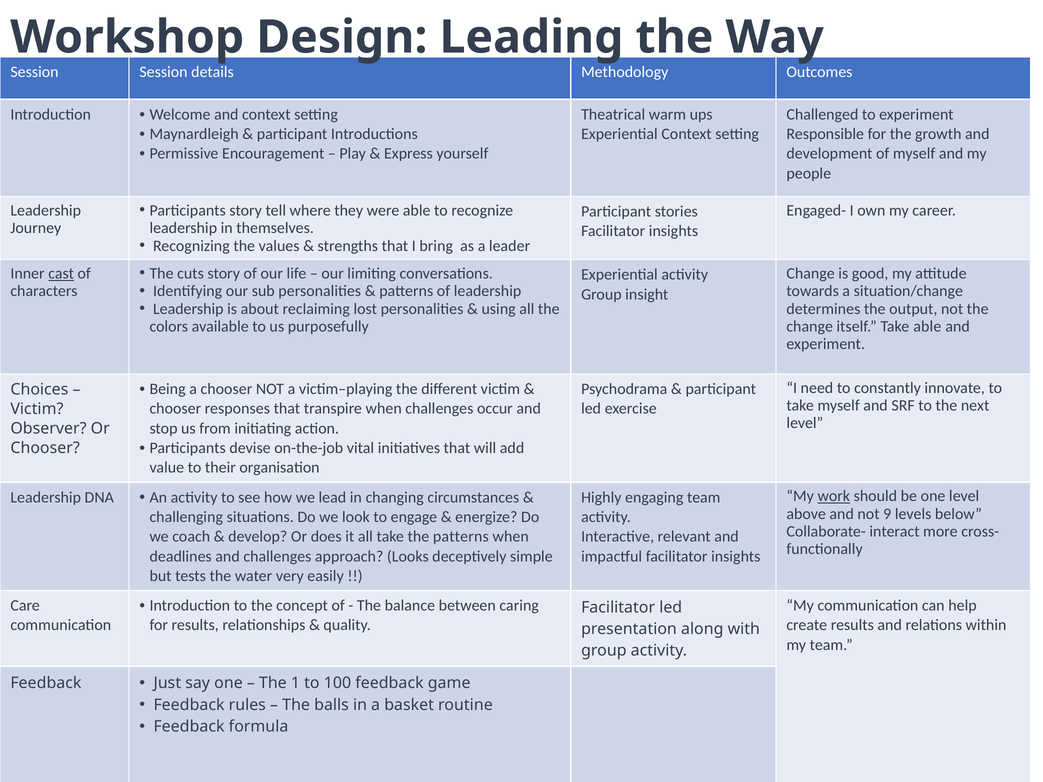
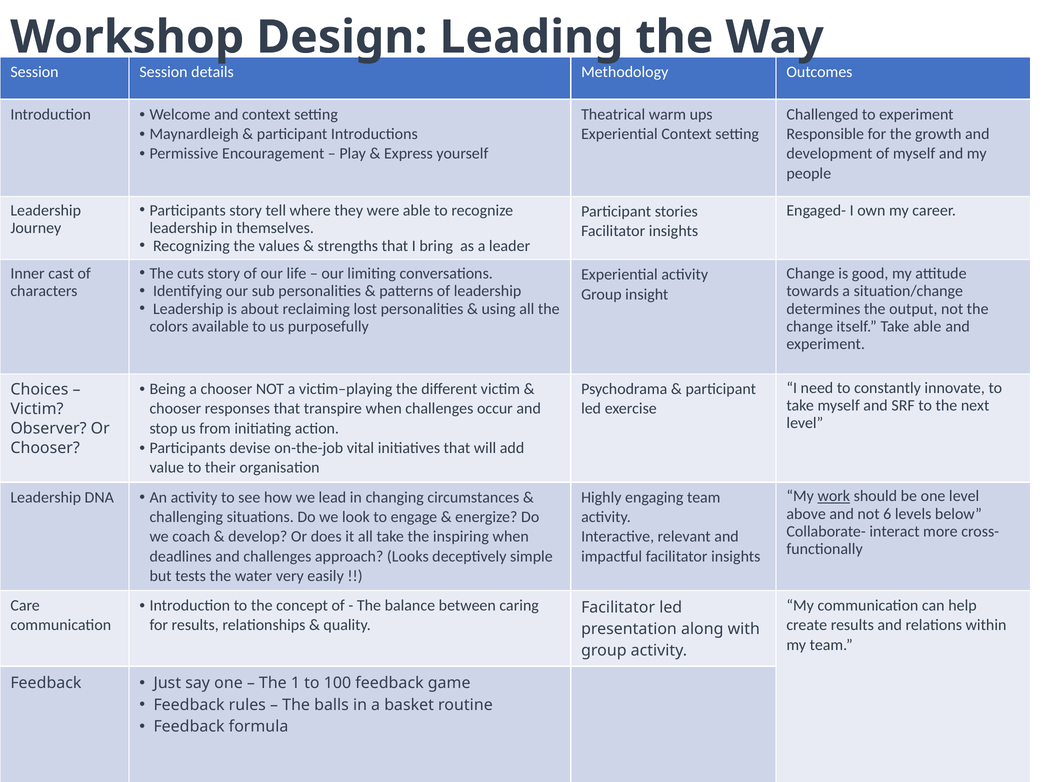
cast underline: present -> none
9: 9 -> 6
the patterns: patterns -> inspiring
